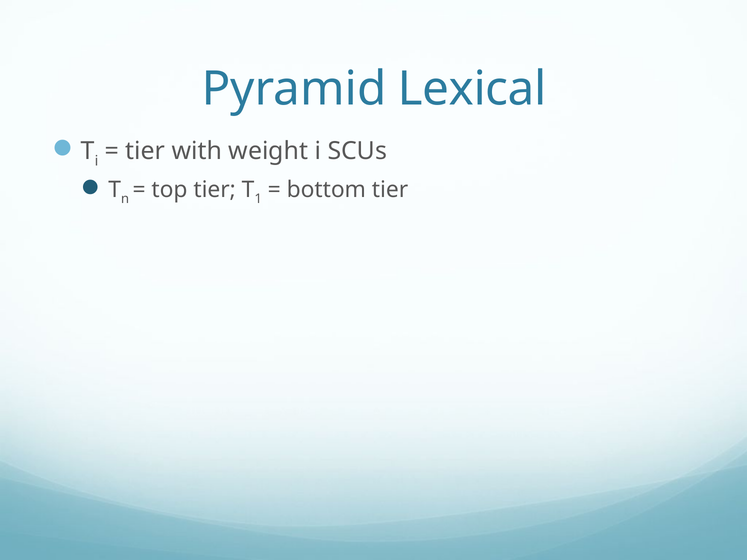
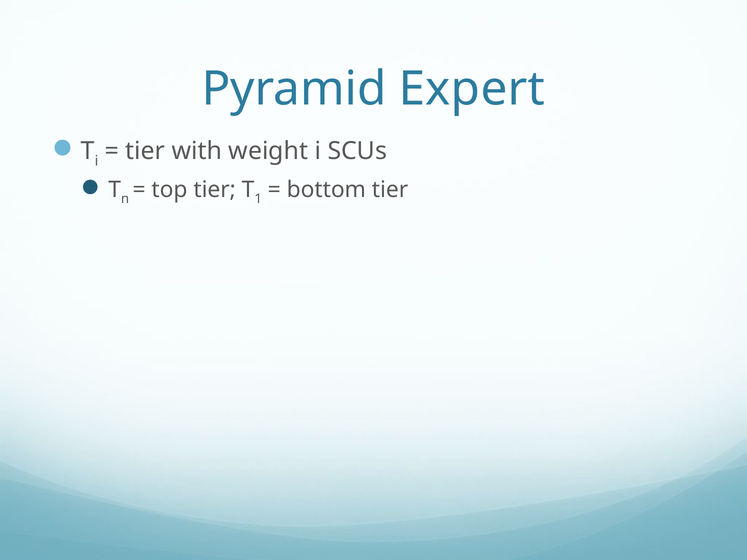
Lexical: Lexical -> Expert
